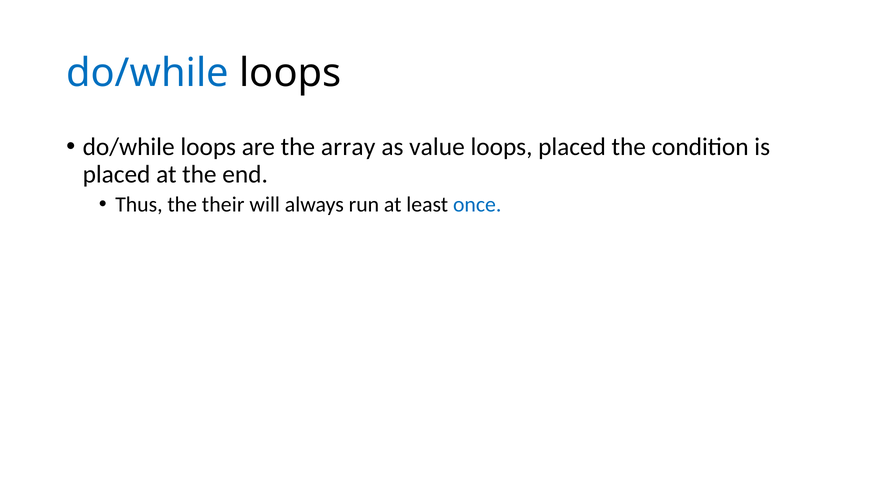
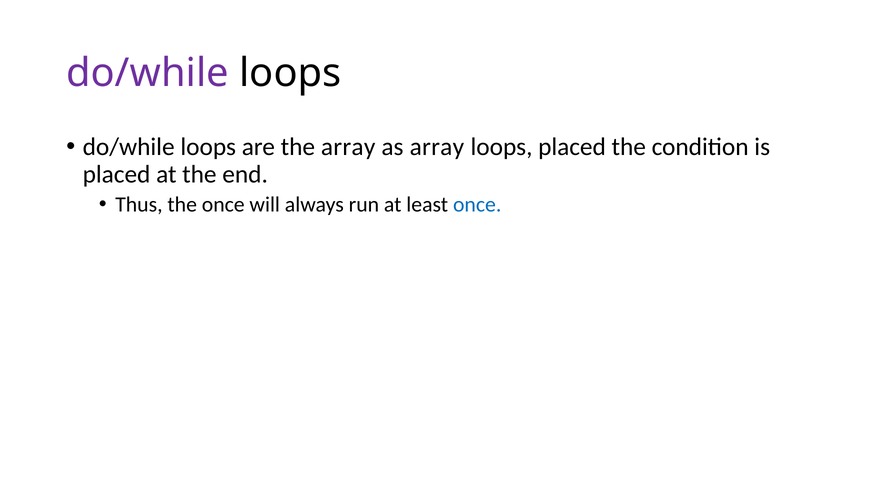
do/while at (148, 73) colour: blue -> purple
as value: value -> array
the their: their -> once
